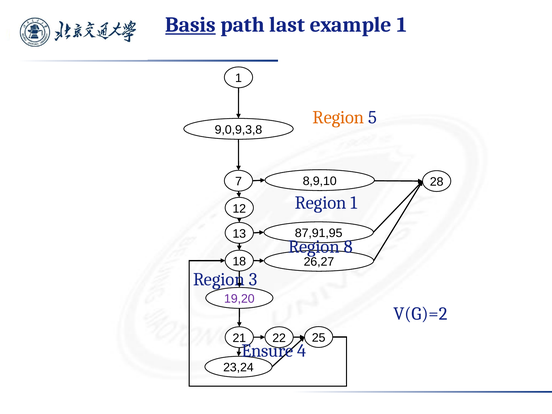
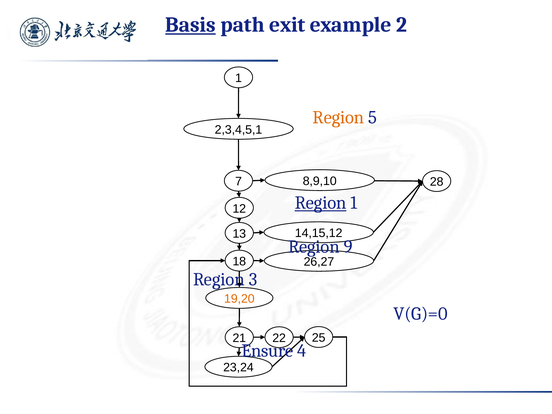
last: last -> exit
example 1: 1 -> 2
9,0,9,3,8: 9,0,9,3,8 -> 2,3,4,5,1
Region at (321, 203) underline: none -> present
87,91,95: 87,91,95 -> 14,15,12
8: 8 -> 9
19,20 colour: purple -> orange
V(G)=2: V(G)=2 -> V(G)=0
